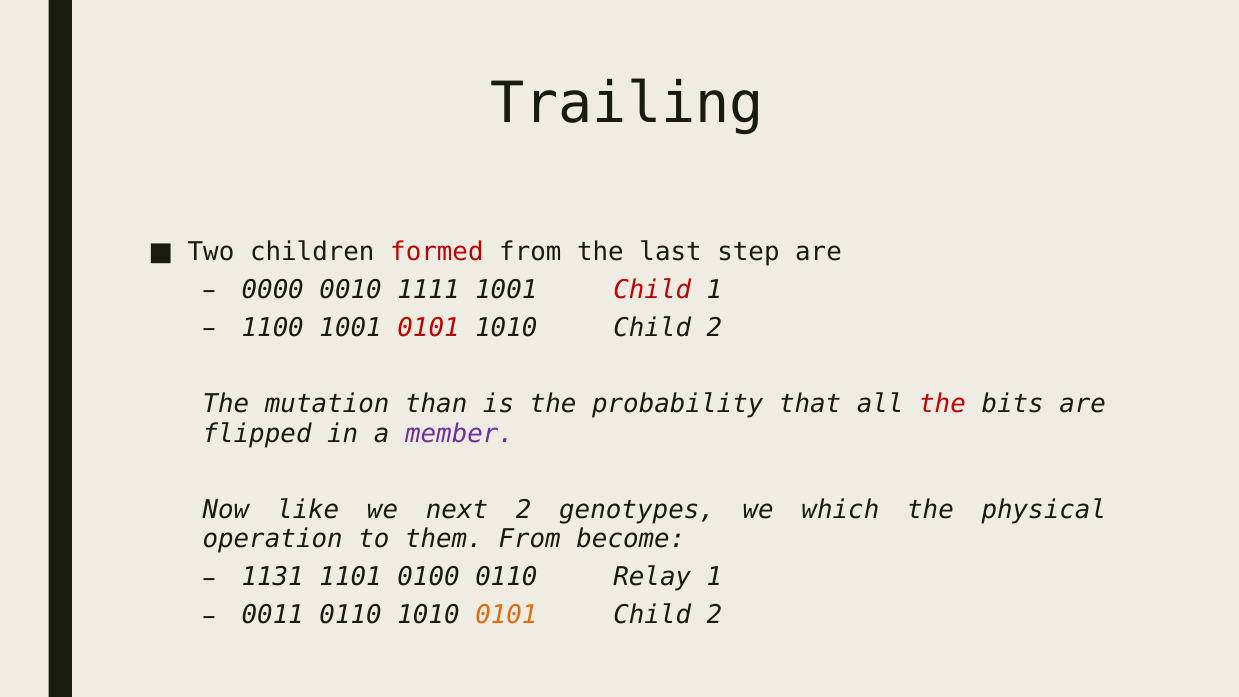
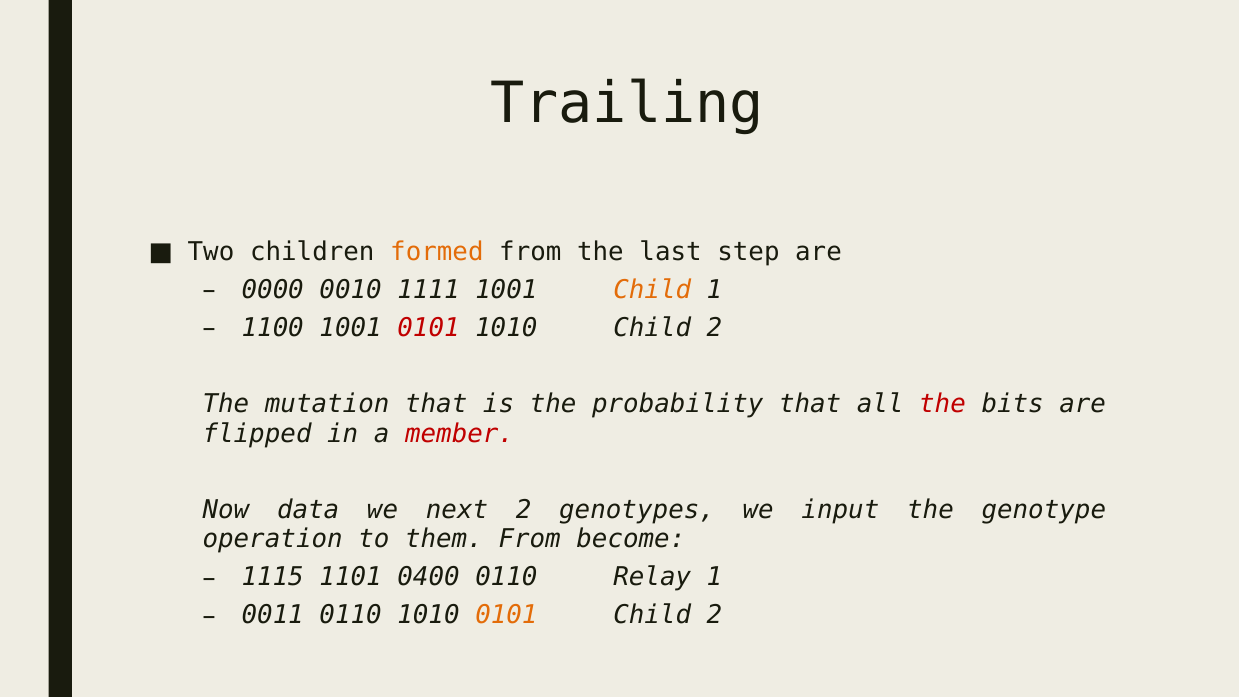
formed colour: red -> orange
Child at (652, 290) colour: red -> orange
mutation than: than -> that
member colour: purple -> red
like: like -> data
which: which -> input
physical: physical -> genotype
1131: 1131 -> 1115
0100: 0100 -> 0400
